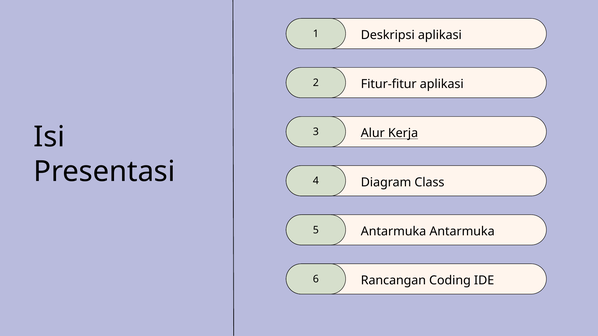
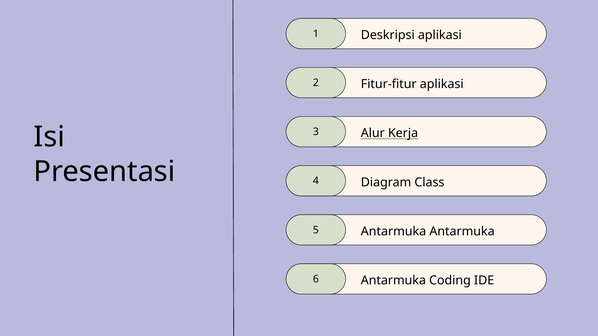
6 Rancangan: Rancangan -> Antarmuka
